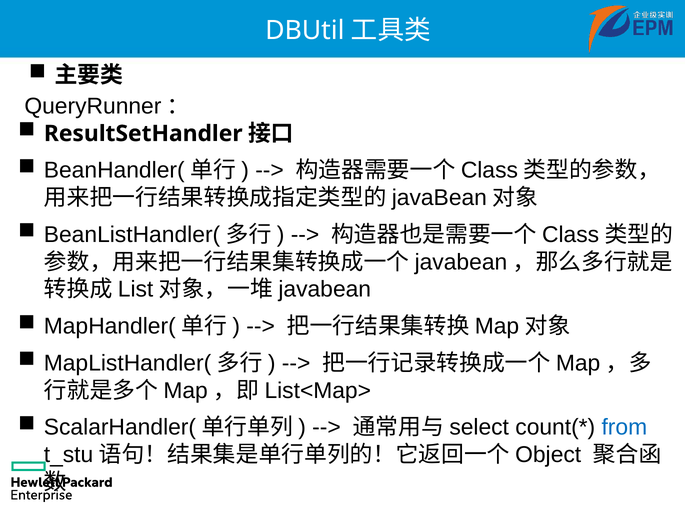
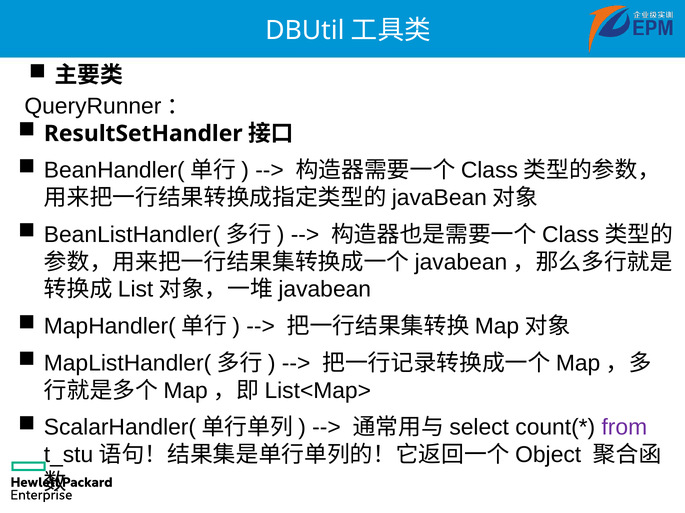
from colour: blue -> purple
